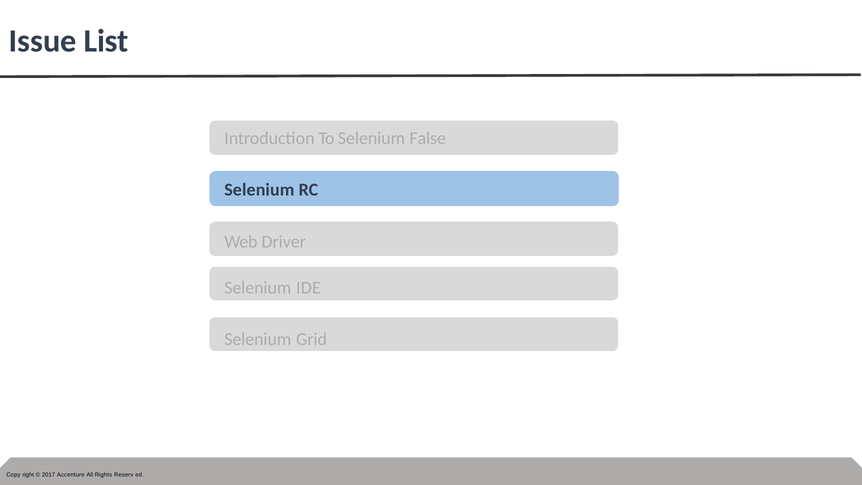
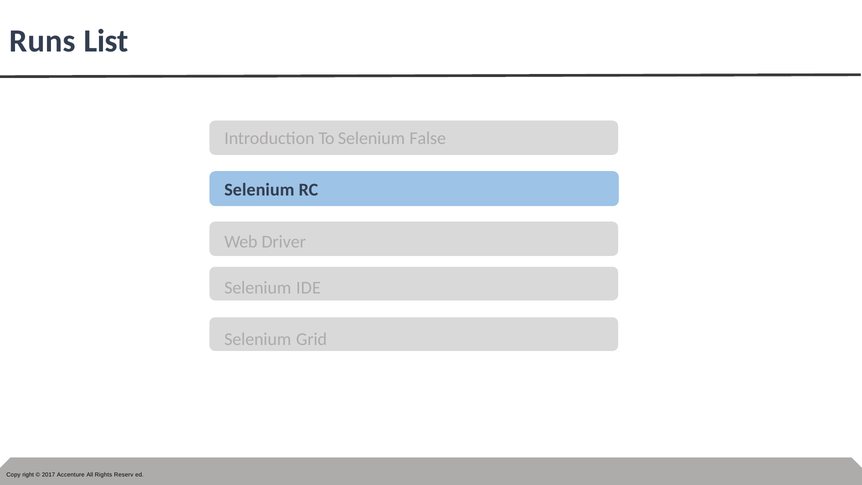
Issue: Issue -> Runs
